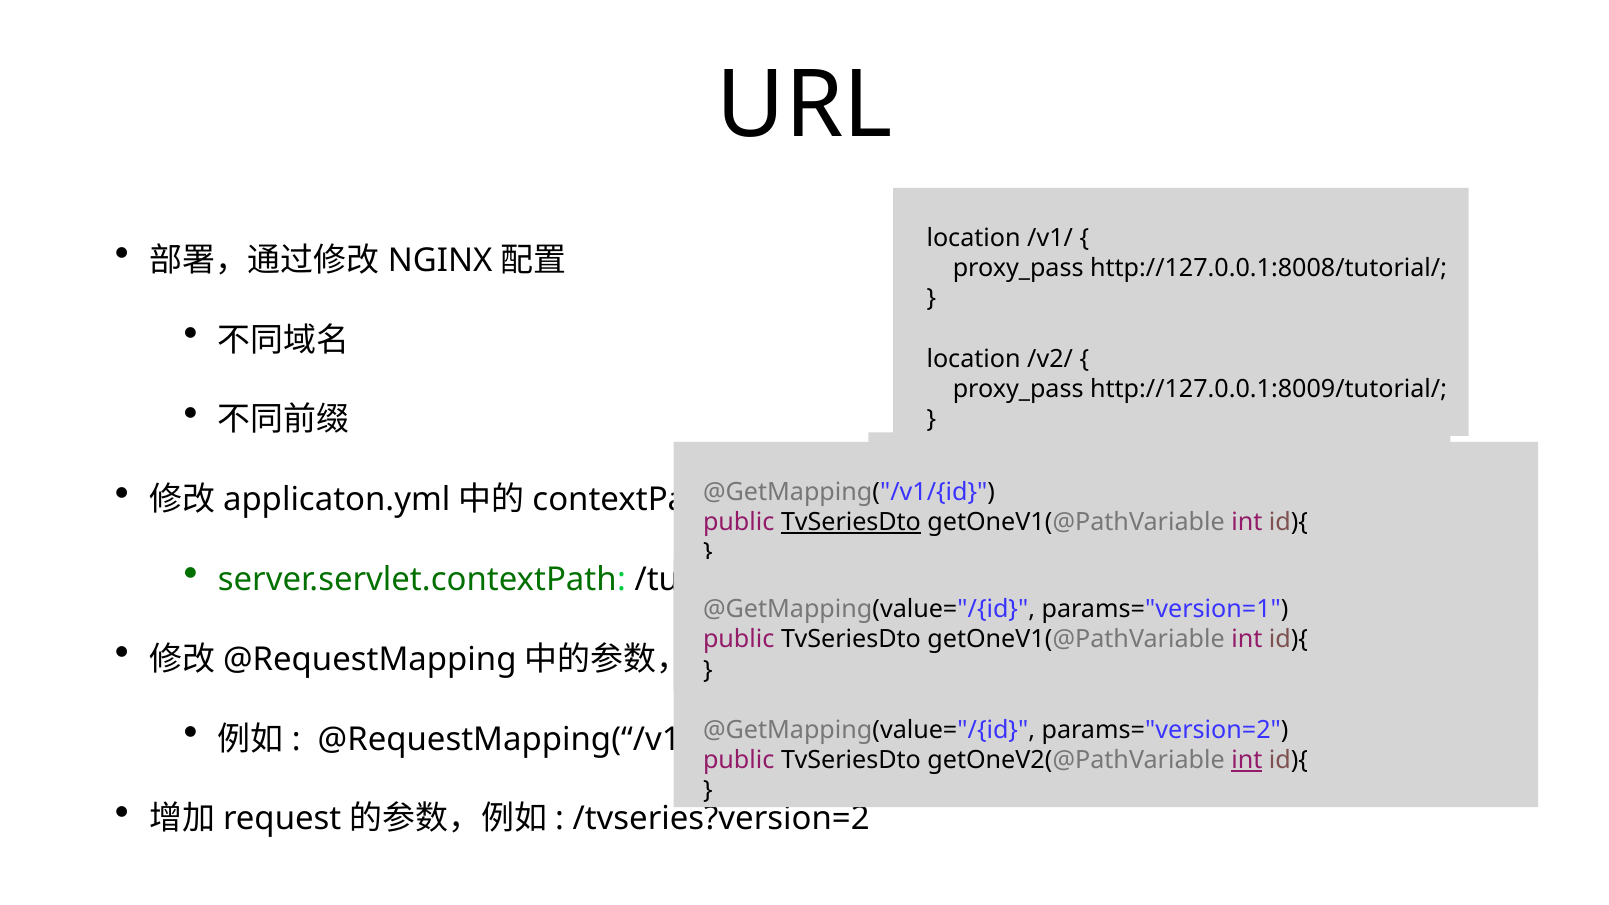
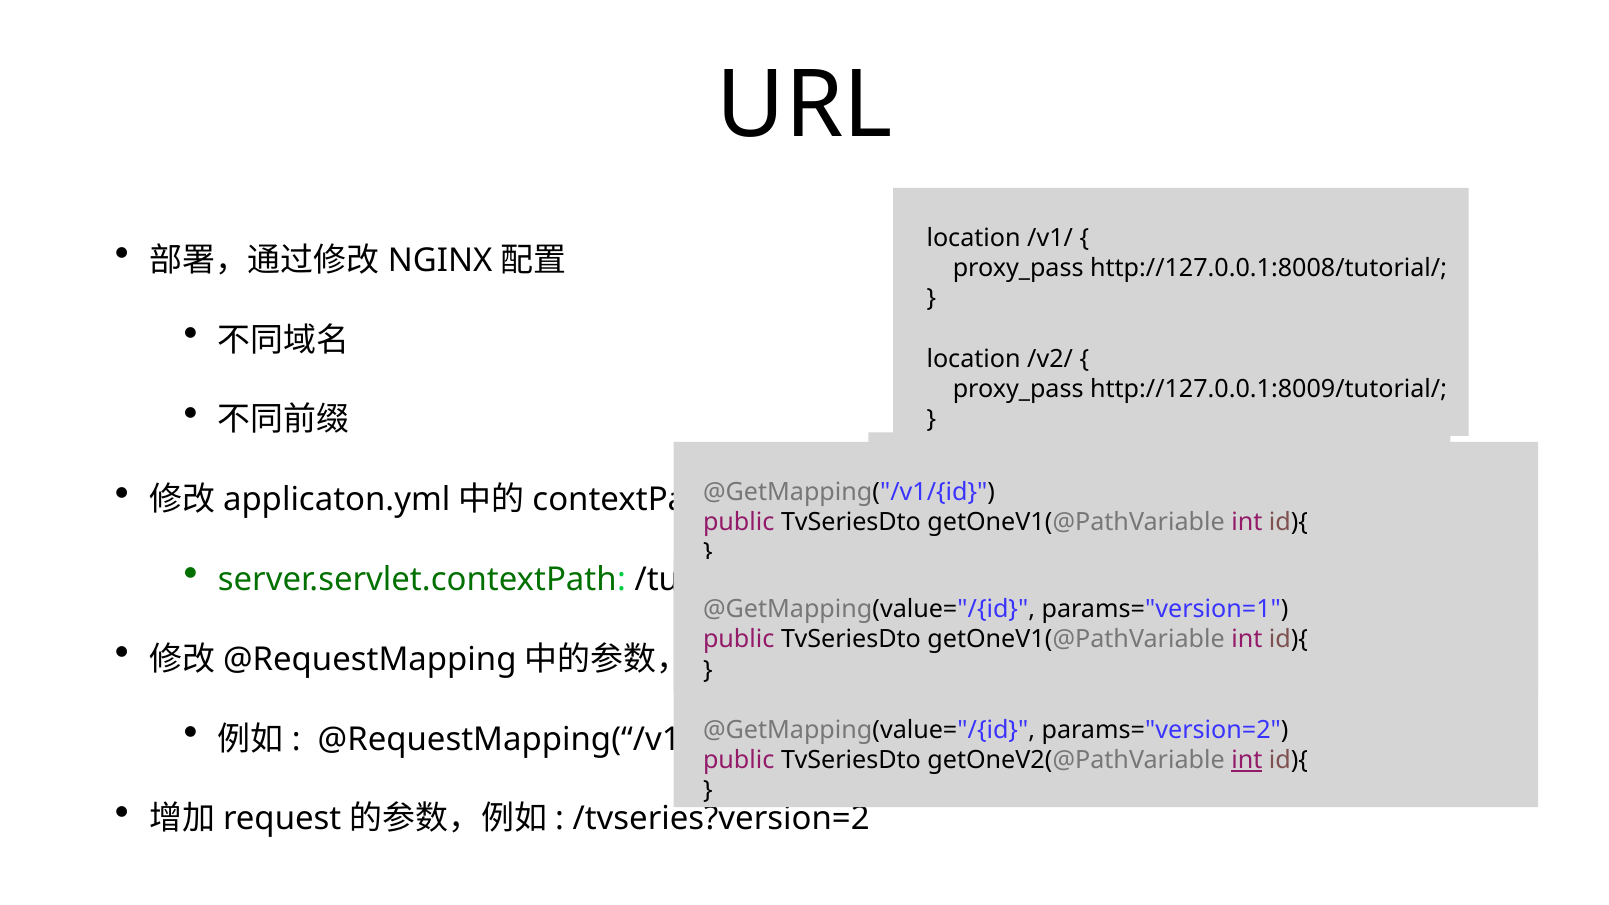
TvSeriesDto at (851, 522) underline: present -> none
